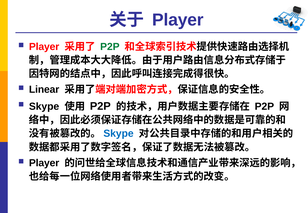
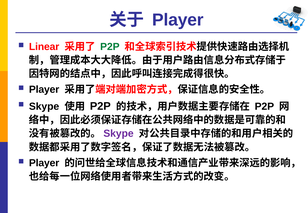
Player at (44, 47): Player -> Linear
Linear at (44, 90): Linear -> Player
Skype at (118, 134) colour: blue -> purple
